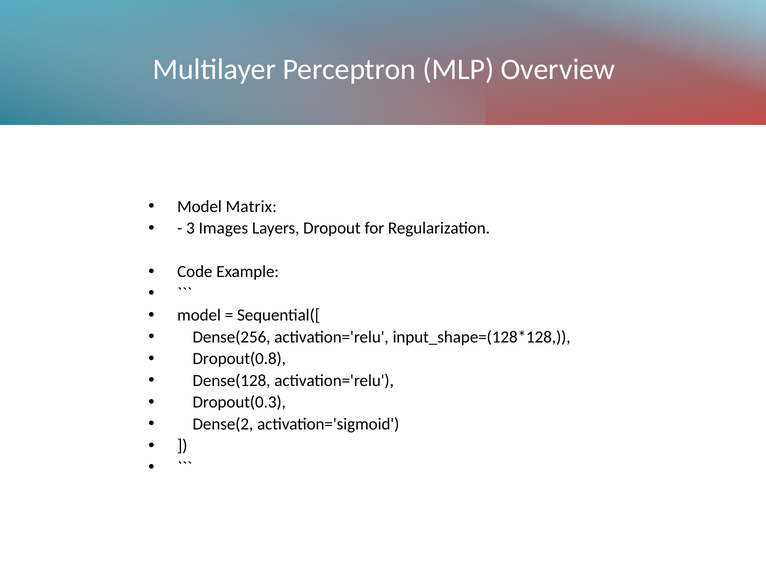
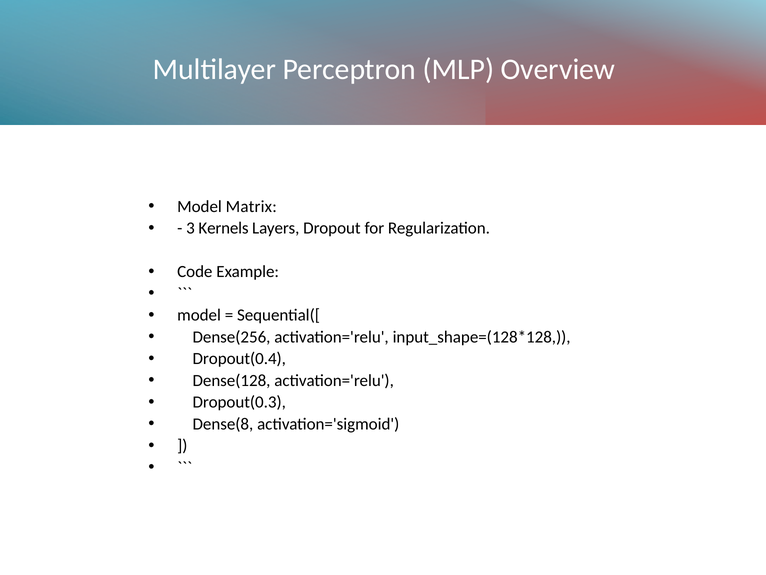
Images: Images -> Kernels
Dropout(0.8: Dropout(0.8 -> Dropout(0.4
Dense(2: Dense(2 -> Dense(8
